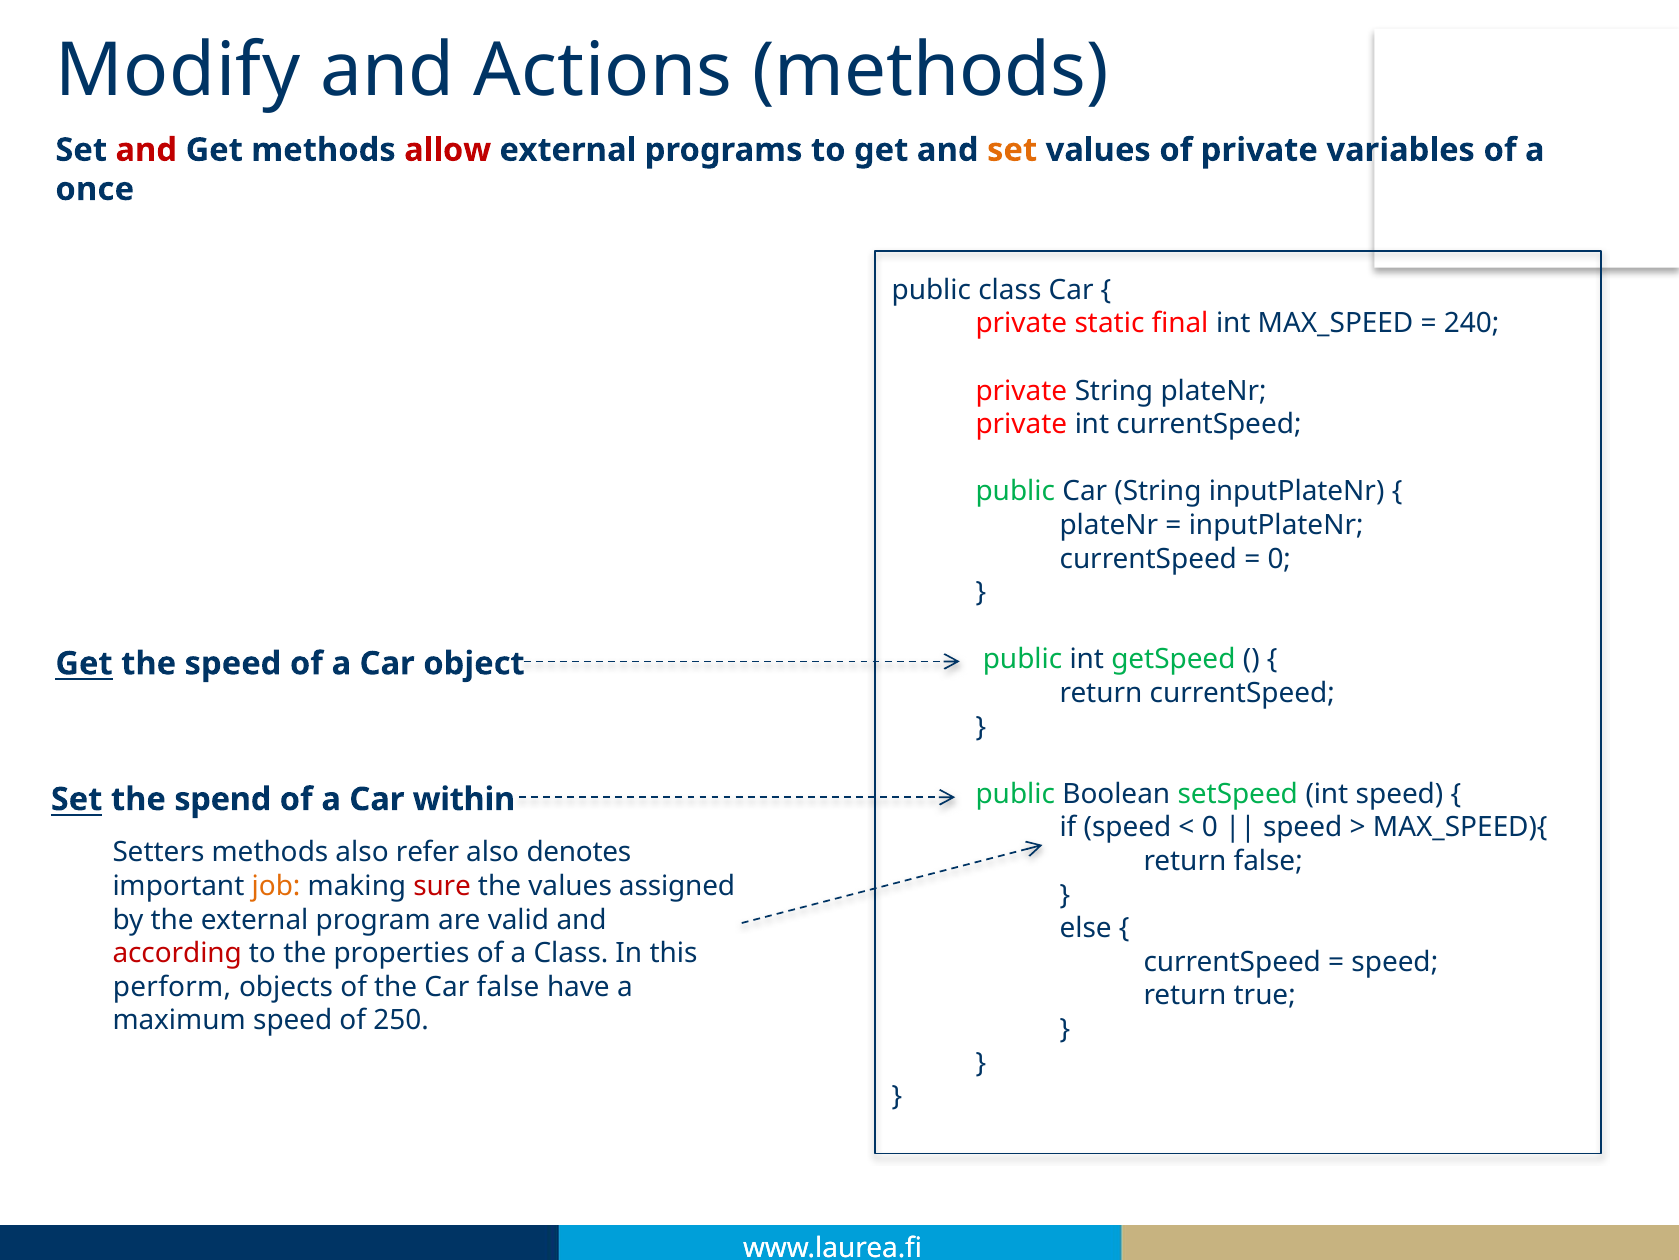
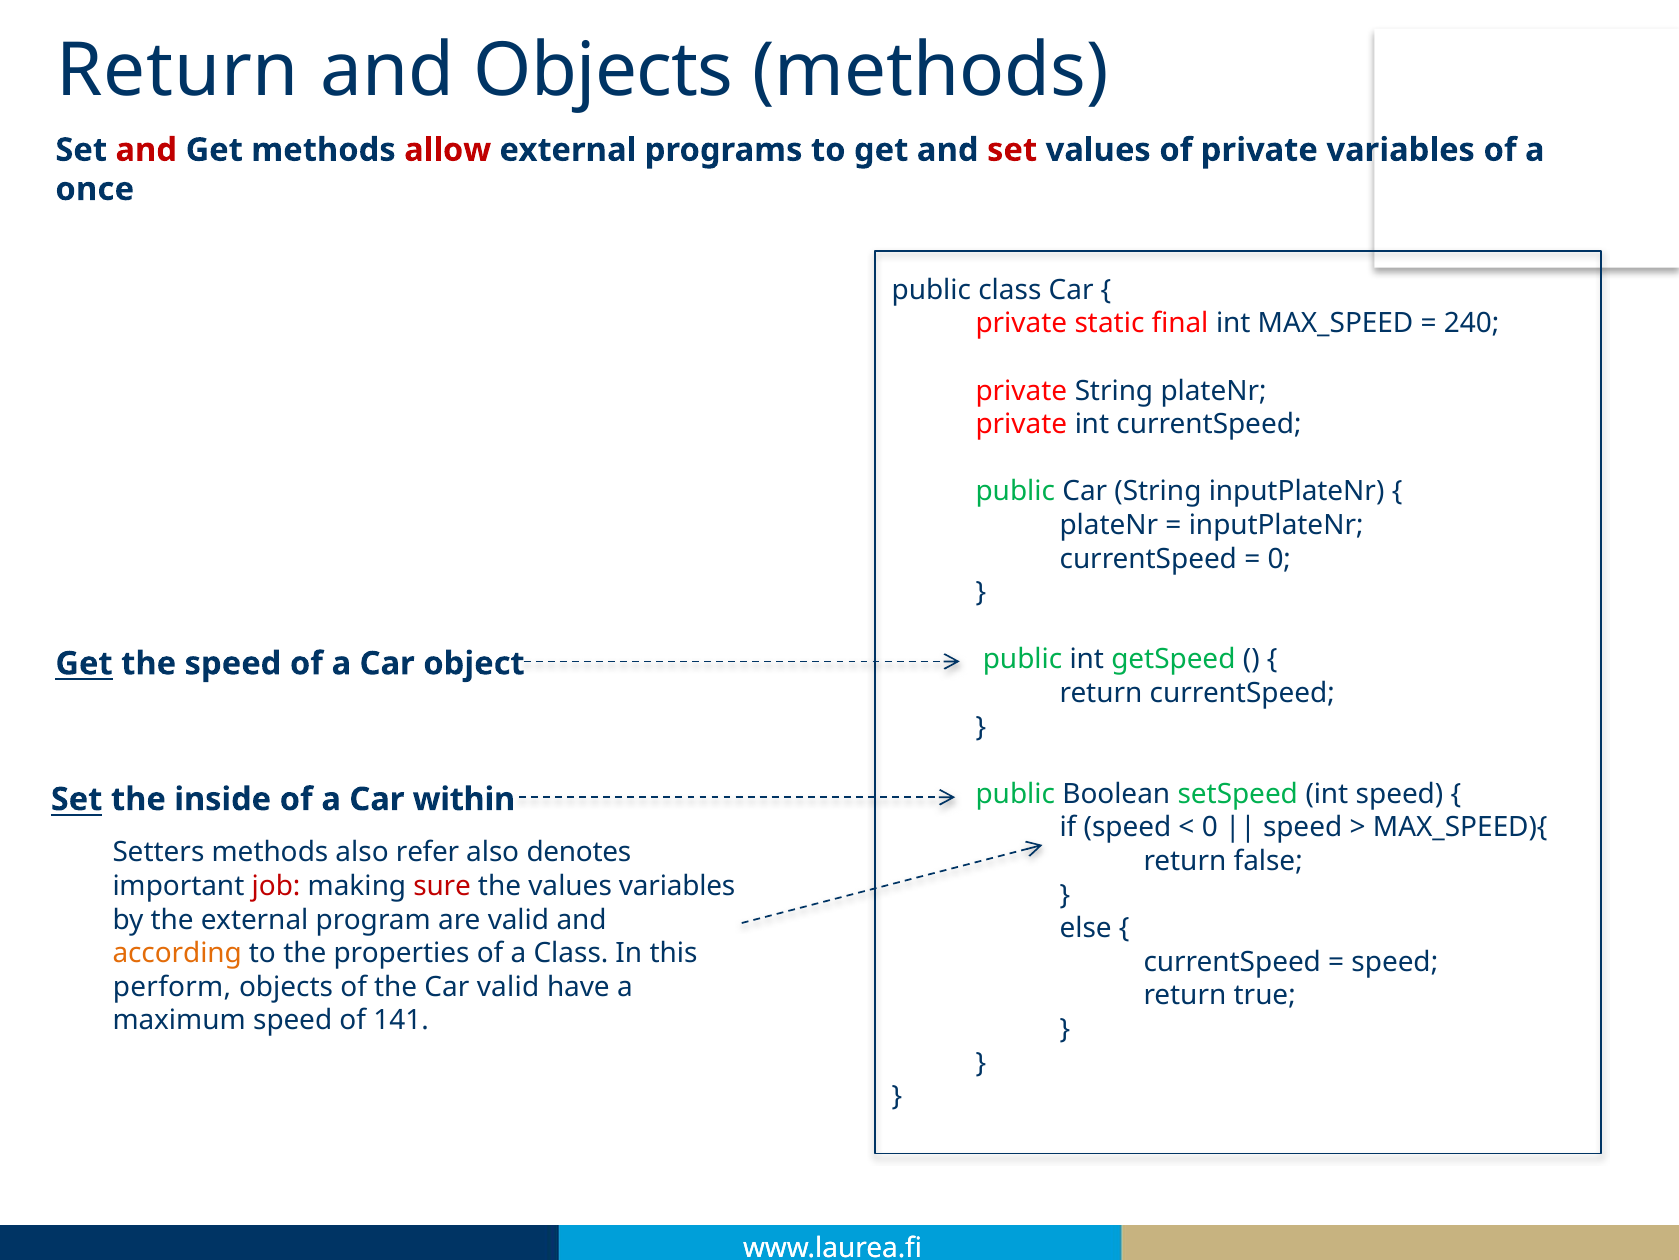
Modify at (178, 70): Modify -> Return
and Actions: Actions -> Objects
set at (1012, 150) colour: orange -> red
spend: spend -> inside
job colour: orange -> red
values assigned: assigned -> variables
according colour: red -> orange
Car false: false -> valid
250: 250 -> 141
